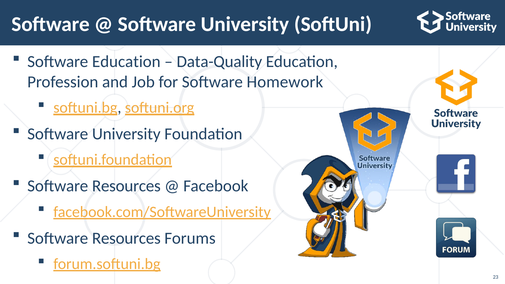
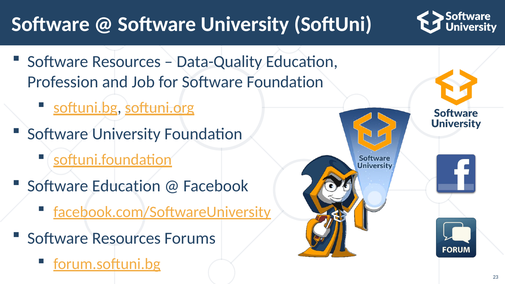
Education at (126, 62): Education -> Resources
Software Homework: Homework -> Foundation
Resources at (126, 186): Resources -> Education
